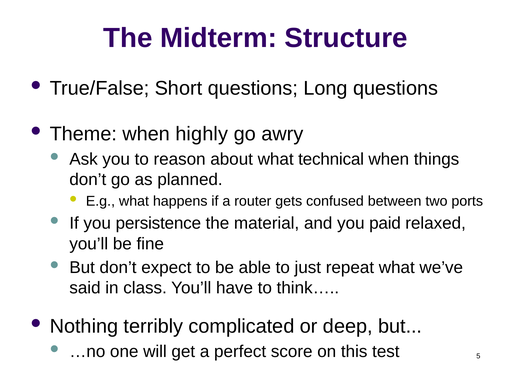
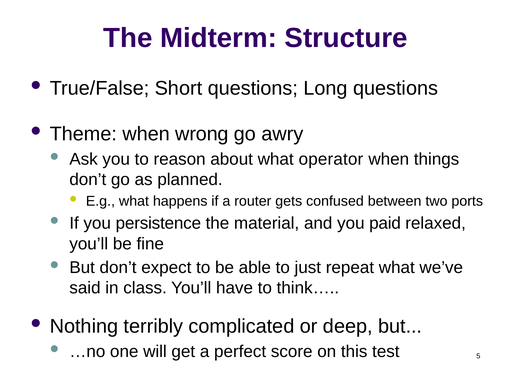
highly: highly -> wrong
technical: technical -> operator
